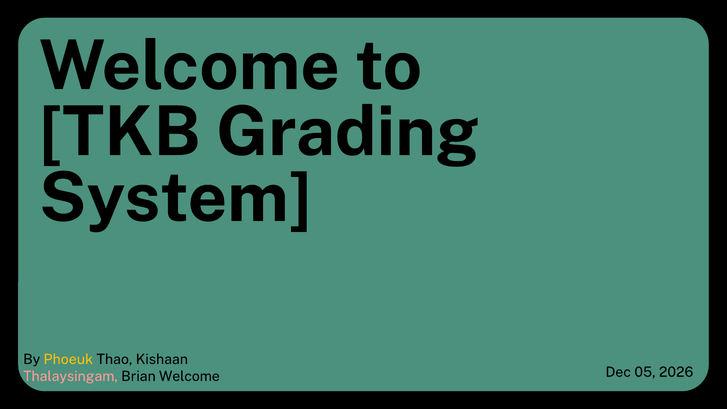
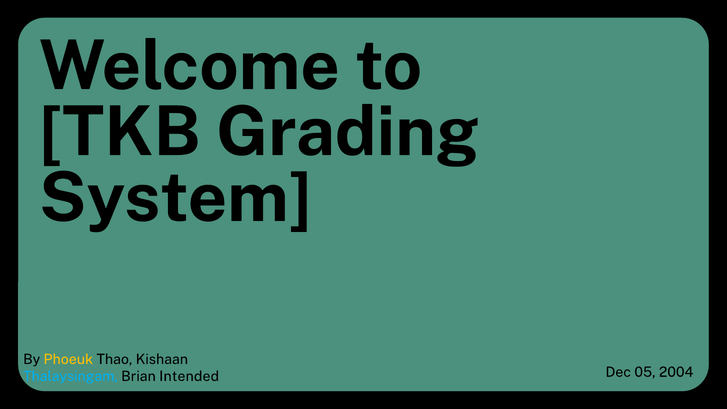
Thalaysingam colour: pink -> light blue
Brian Welcome: Welcome -> Intended
2026: 2026 -> 2004
